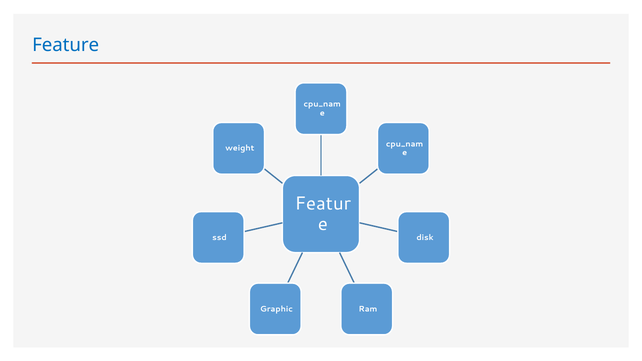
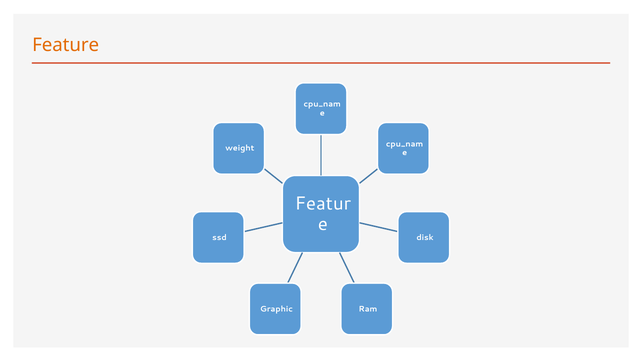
Feature colour: blue -> orange
